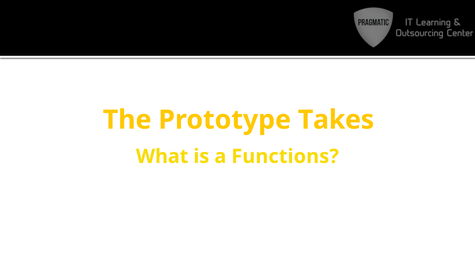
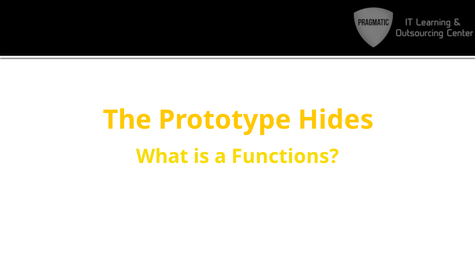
Takes: Takes -> Hides
